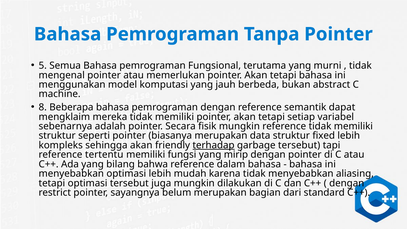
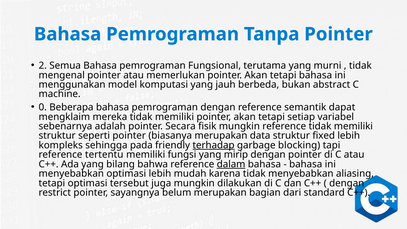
5: 5 -> 2
8: 8 -> 0
sehingga akan: akan -> pada
garbage tersebut: tersebut -> blocking
dalam underline: none -> present
